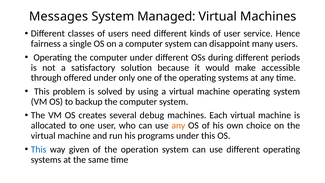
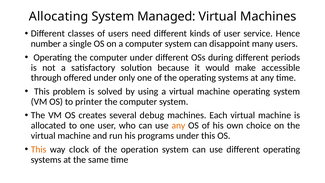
Messages: Messages -> Allocating
fairness: fairness -> number
backup: backup -> printer
This at (39, 149) colour: blue -> orange
given: given -> clock
